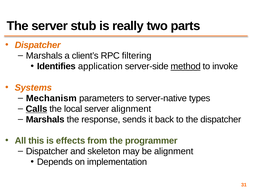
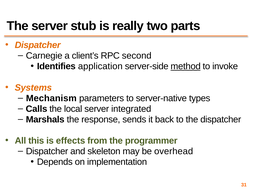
Marshals at (44, 56): Marshals -> Carnegie
filtering: filtering -> second
Calls underline: present -> none
server alignment: alignment -> integrated
be alignment: alignment -> overhead
